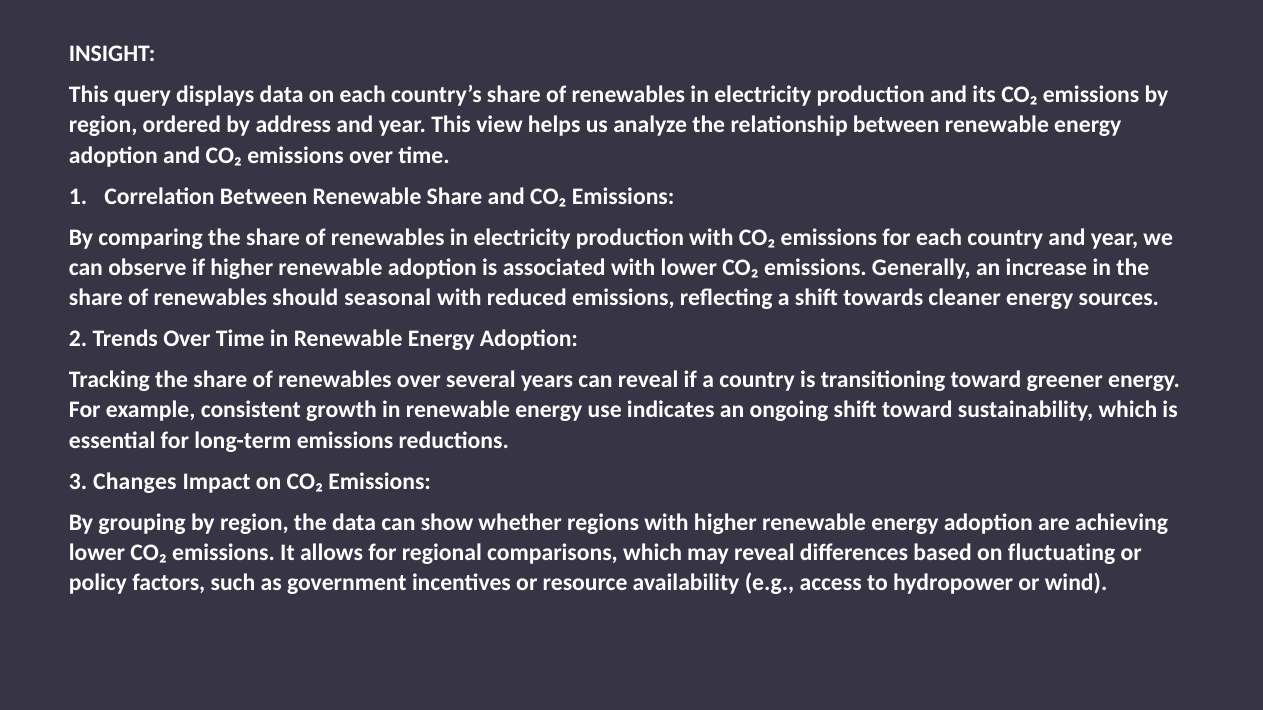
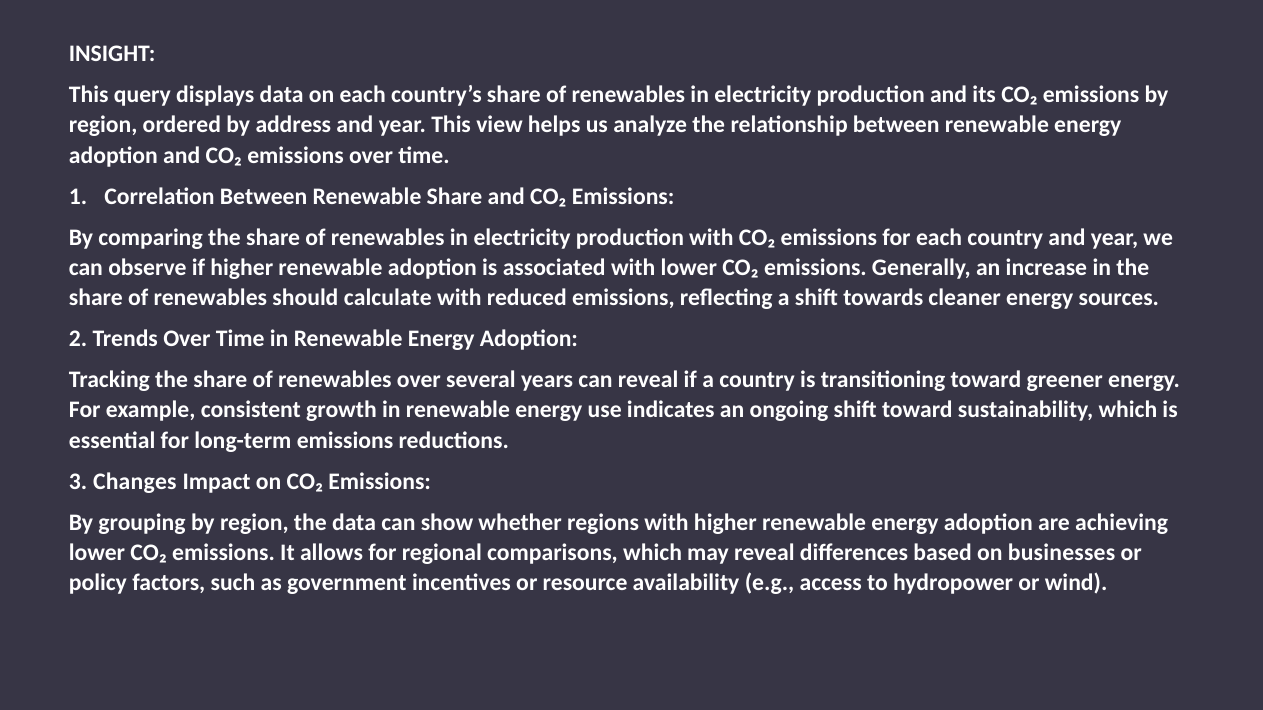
seasonal: seasonal -> calculate
fluctuating: fluctuating -> businesses
